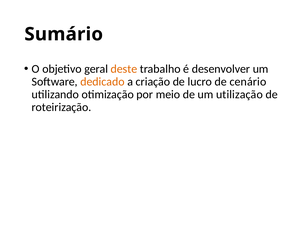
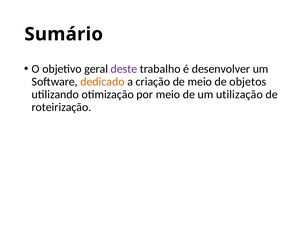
deste colour: orange -> purple
de lucro: lucro -> meio
cenário: cenário -> objetos
